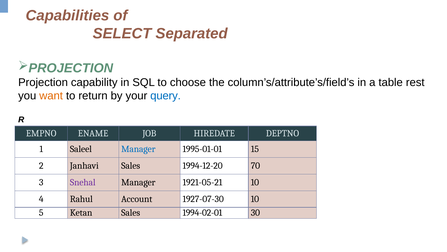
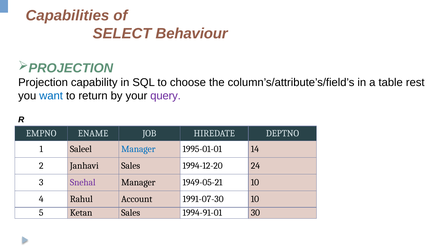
Separated: Separated -> Behaviour
want colour: orange -> blue
query colour: blue -> purple
15: 15 -> 14
70: 70 -> 24
1921-05-21: 1921-05-21 -> 1949-05-21
1927-07-30: 1927-07-30 -> 1991-07-30
1994-02-01: 1994-02-01 -> 1994-91-01
